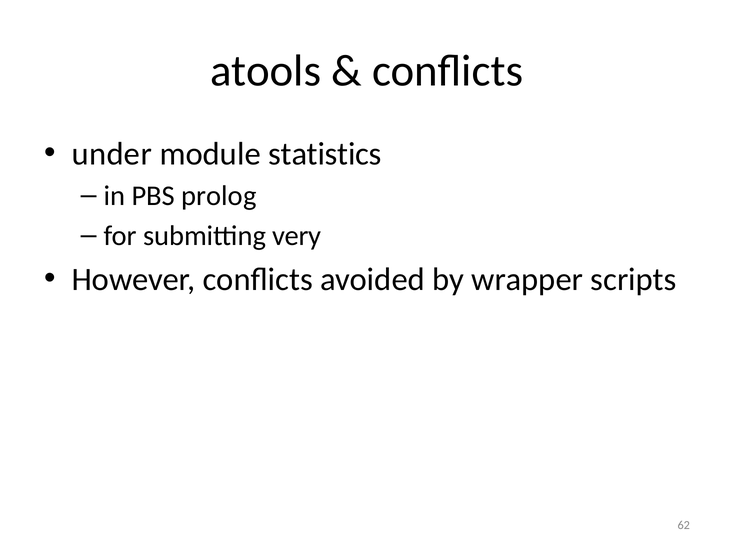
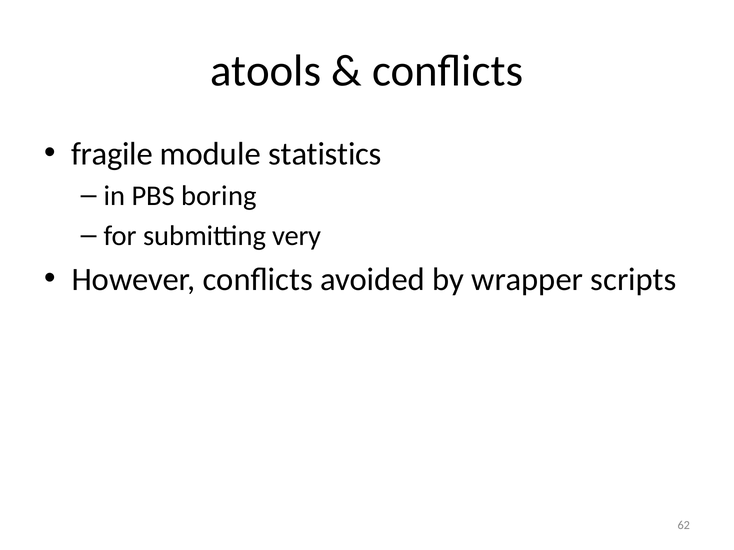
under: under -> fragile
prolog: prolog -> boring
